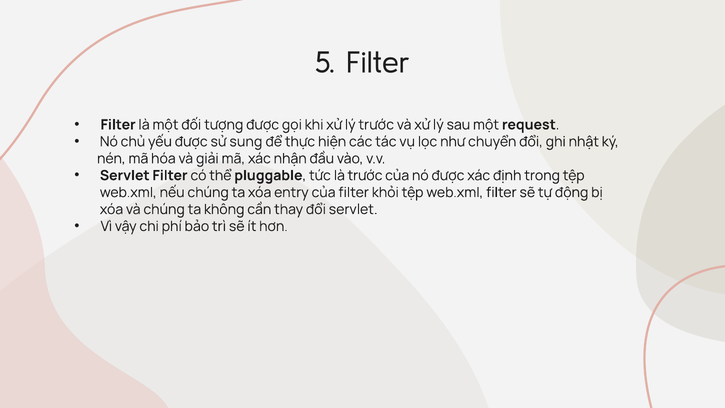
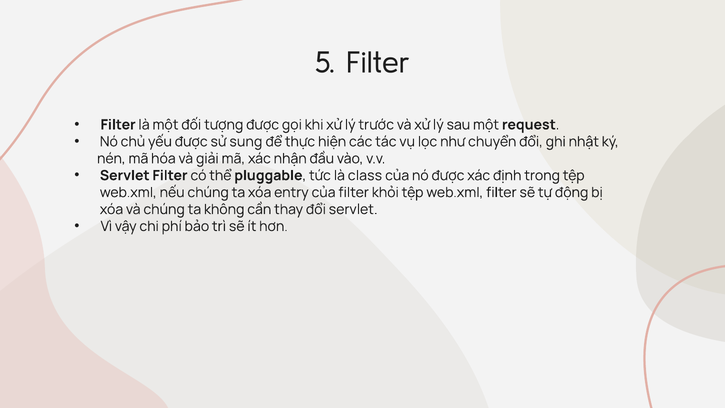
là trước: trước -> class
